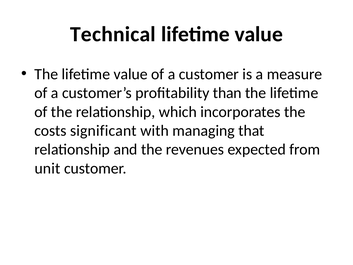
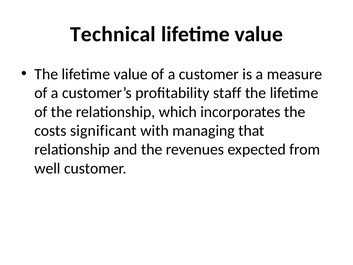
than: than -> staff
unit: unit -> well
